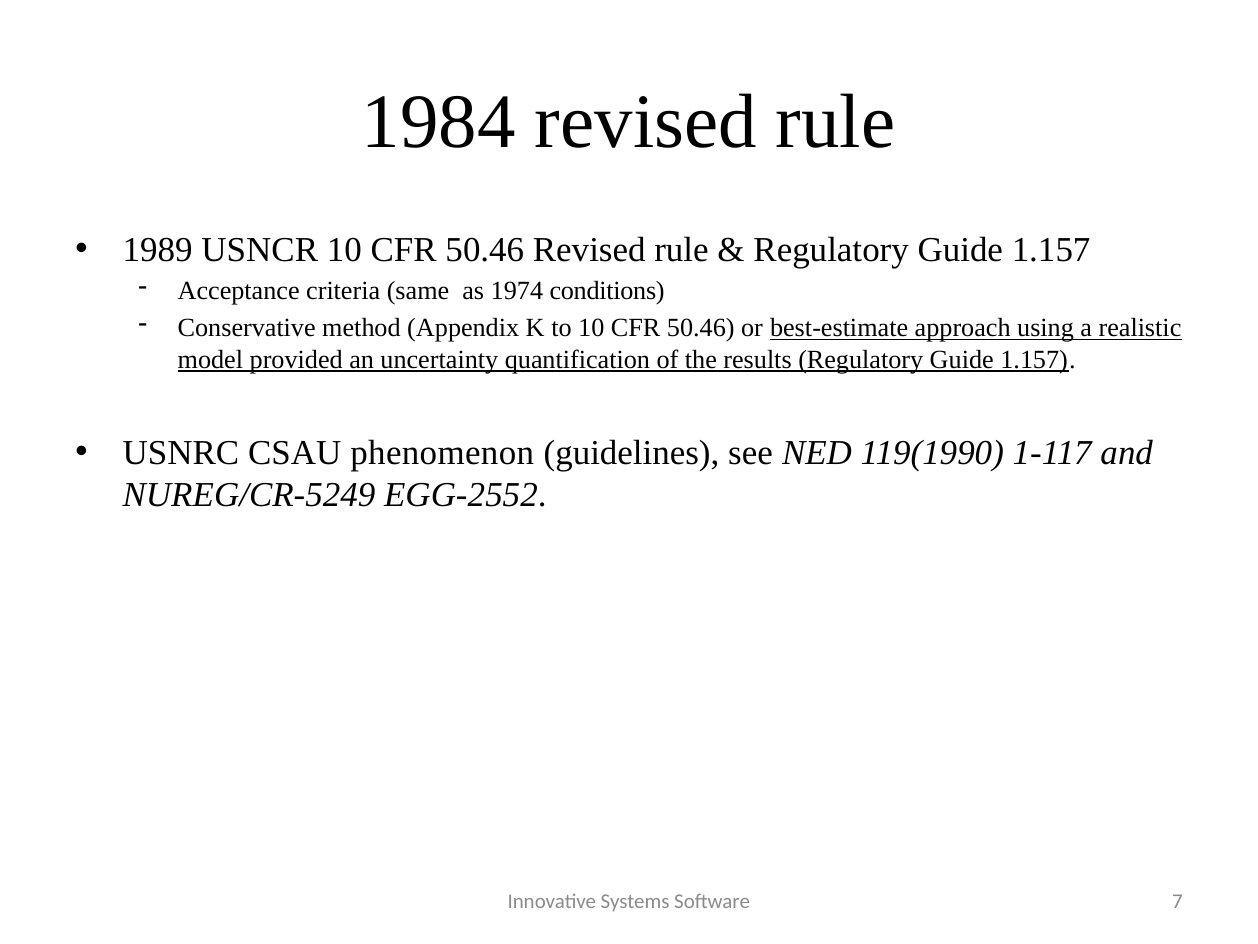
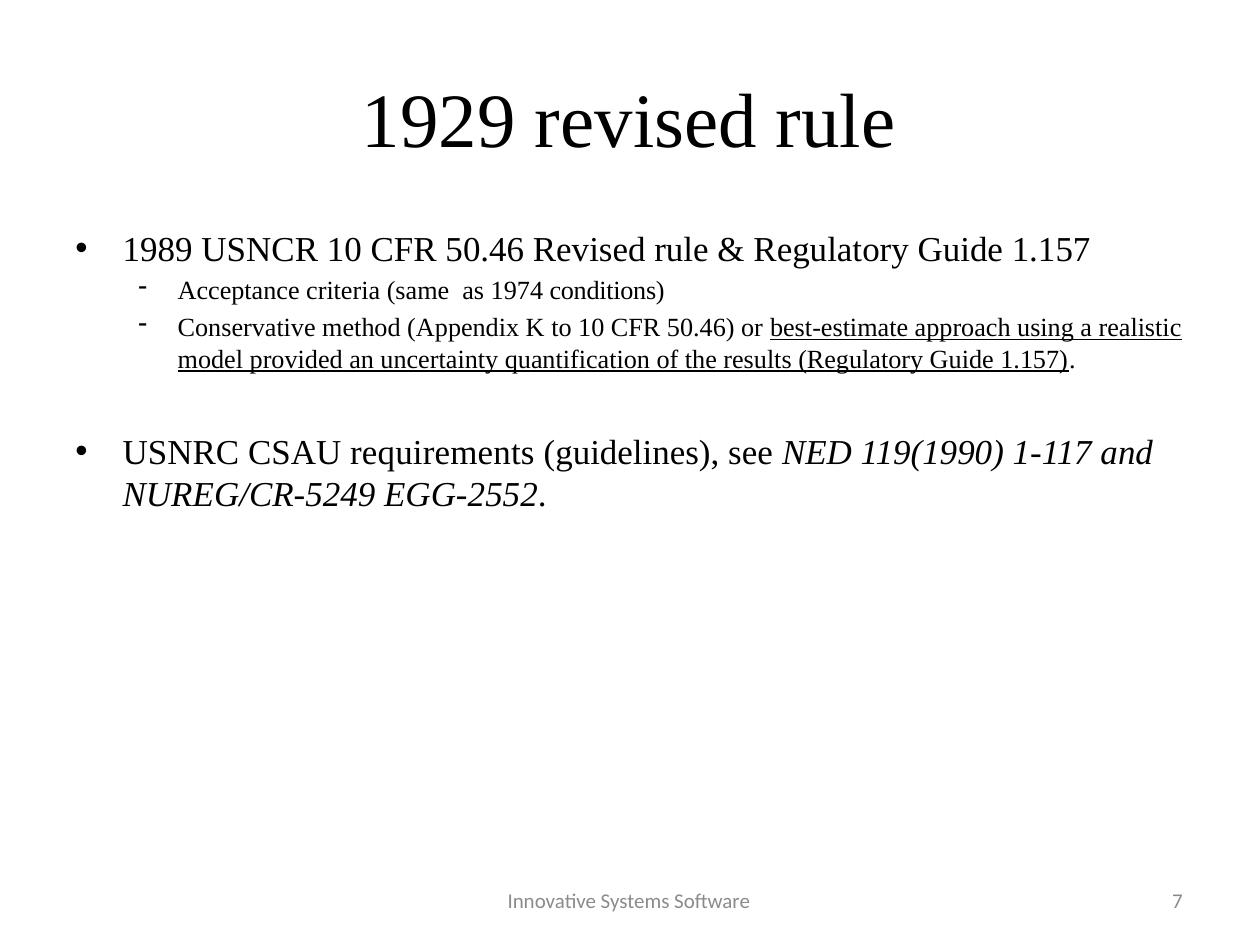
1984: 1984 -> 1929
phenomenon: phenomenon -> requirements
